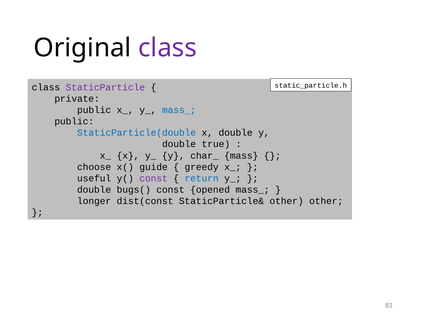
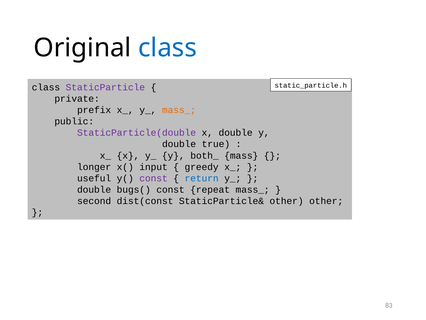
class at (168, 48) colour: purple -> blue
public at (94, 110): public -> prefix
mass_ at (179, 110) colour: blue -> orange
StaticParticle(double colour: blue -> purple
char_: char_ -> both_
choose: choose -> longer
guide: guide -> input
opened: opened -> repeat
longer: longer -> second
